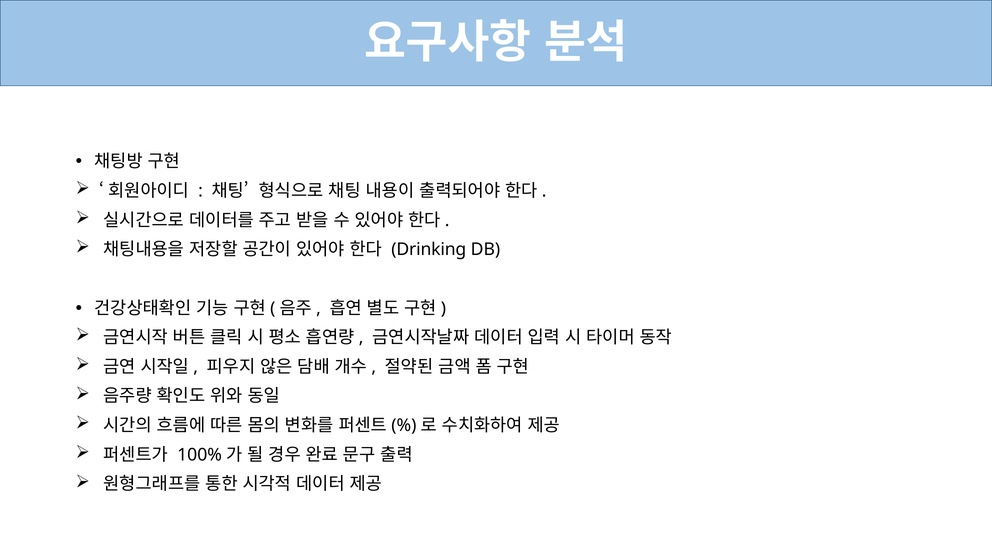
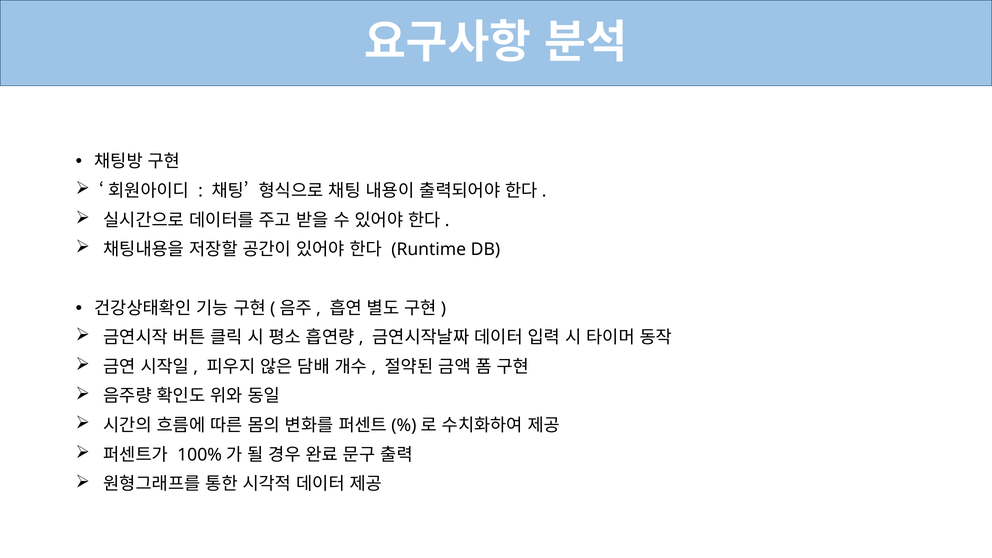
Drinking: Drinking -> Runtime
